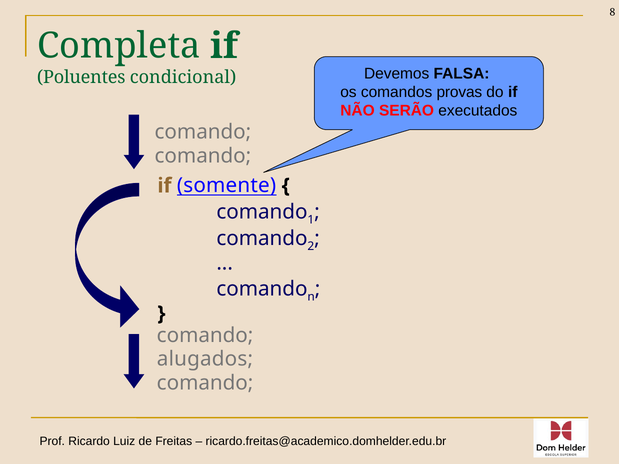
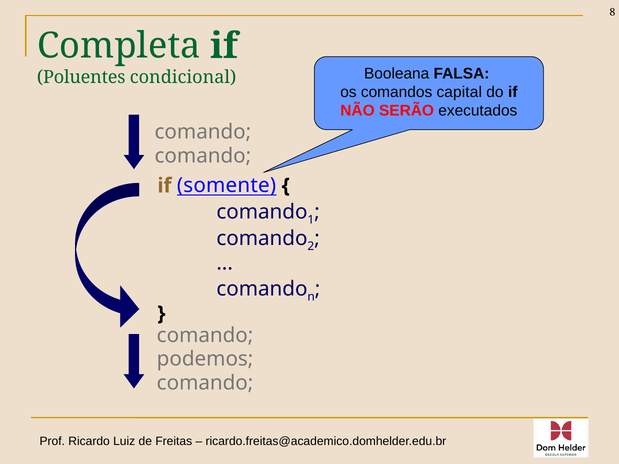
Devemos: Devemos -> Booleana
provas: provas -> capital
alugados: alugados -> podemos
